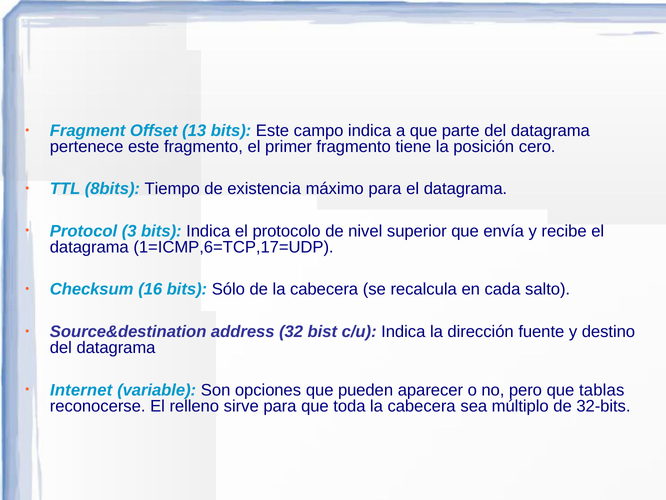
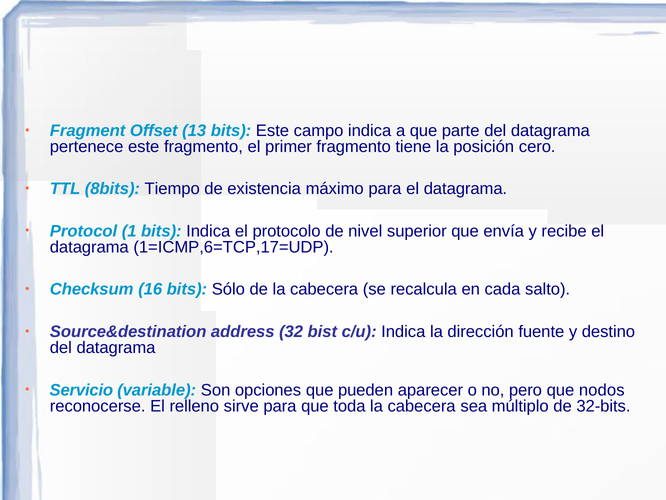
3: 3 -> 1
Internet: Internet -> Servicio
tablas: tablas -> nodos
